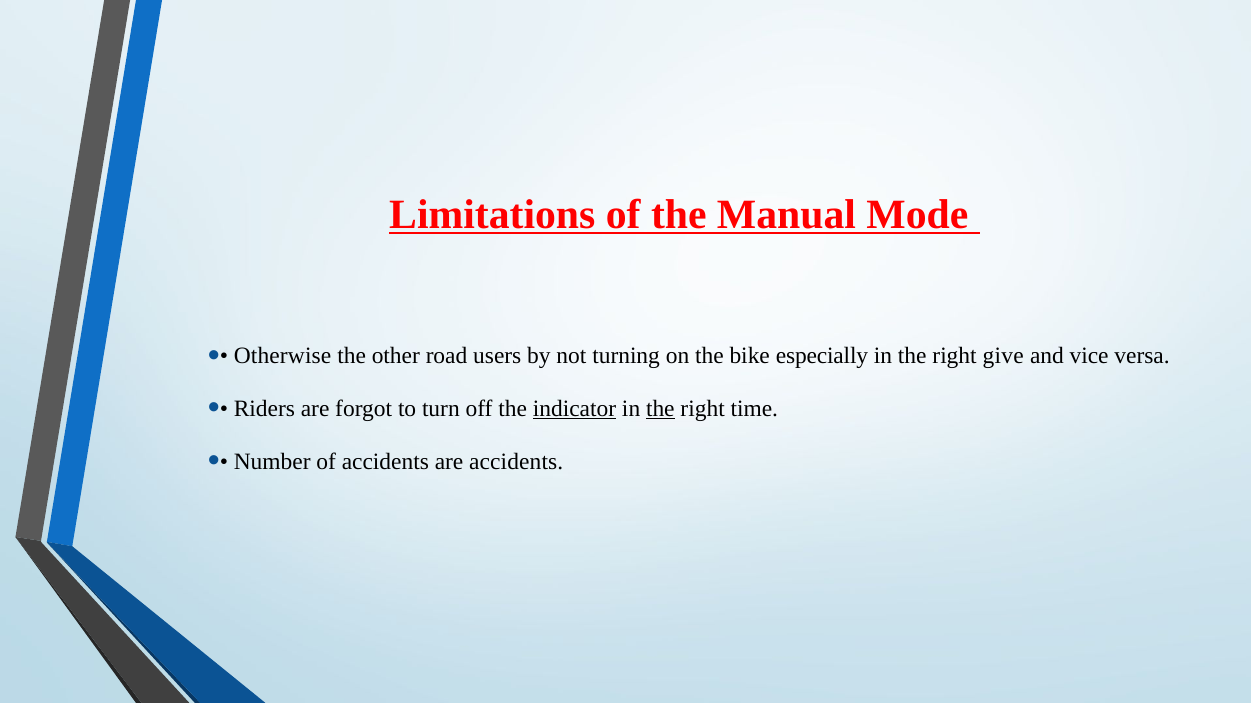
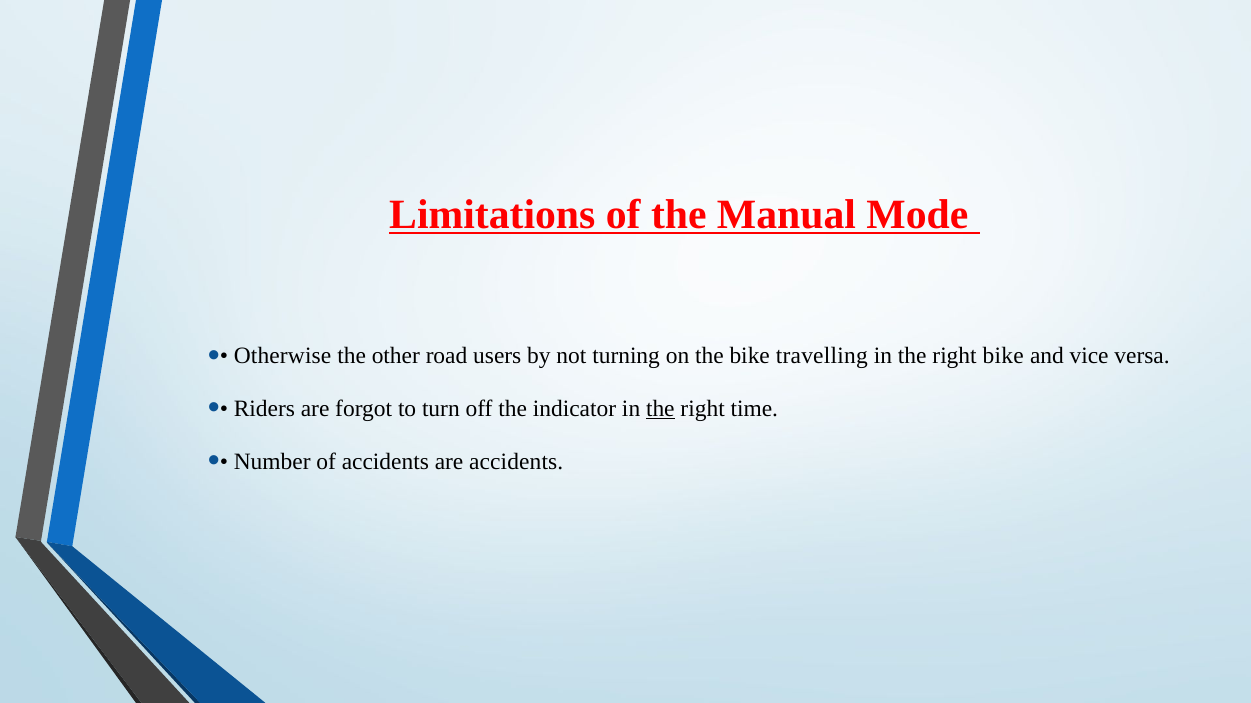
especially: especially -> travelling
right give: give -> bike
indicator underline: present -> none
